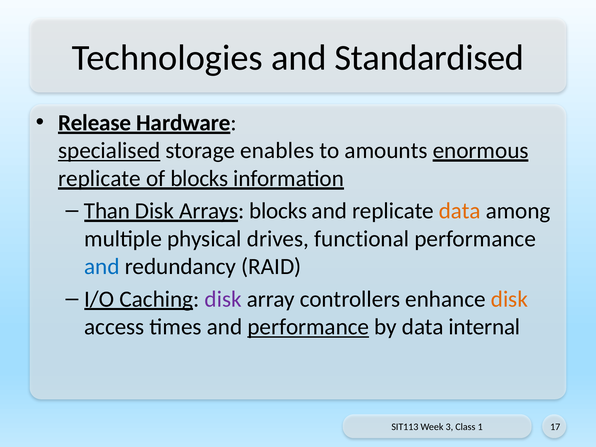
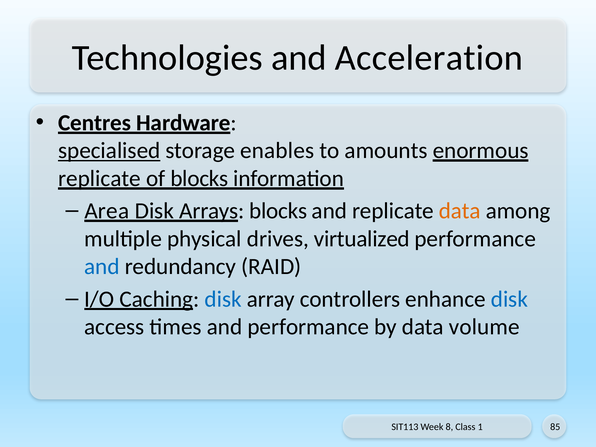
Standardised: Standardised -> Acceleration
Release: Release -> Centres
Than: Than -> Area
functional: functional -> virtualized
disk at (223, 299) colour: purple -> blue
disk at (509, 299) colour: orange -> blue
performance at (308, 327) underline: present -> none
internal: internal -> volume
3: 3 -> 8
17: 17 -> 85
